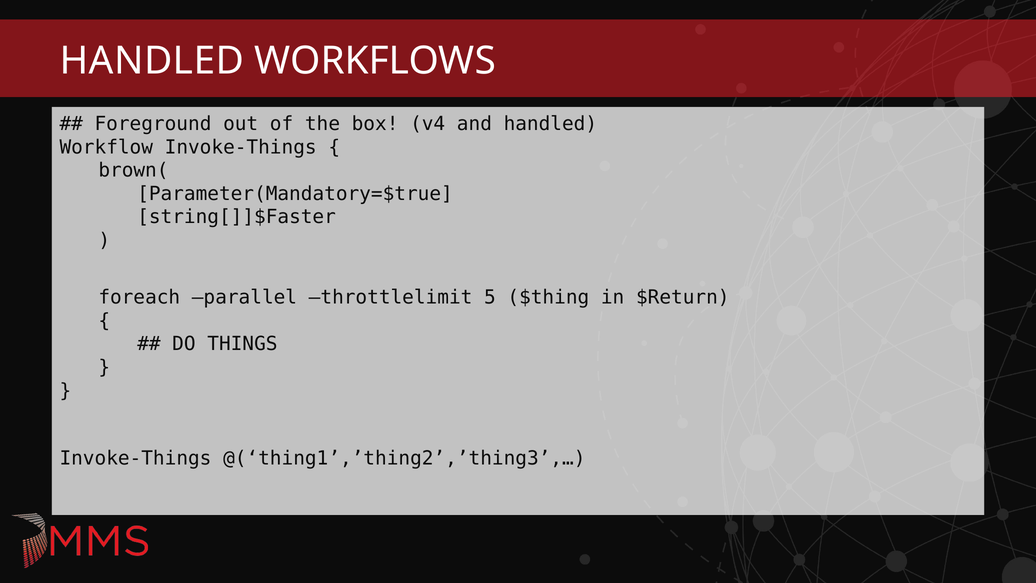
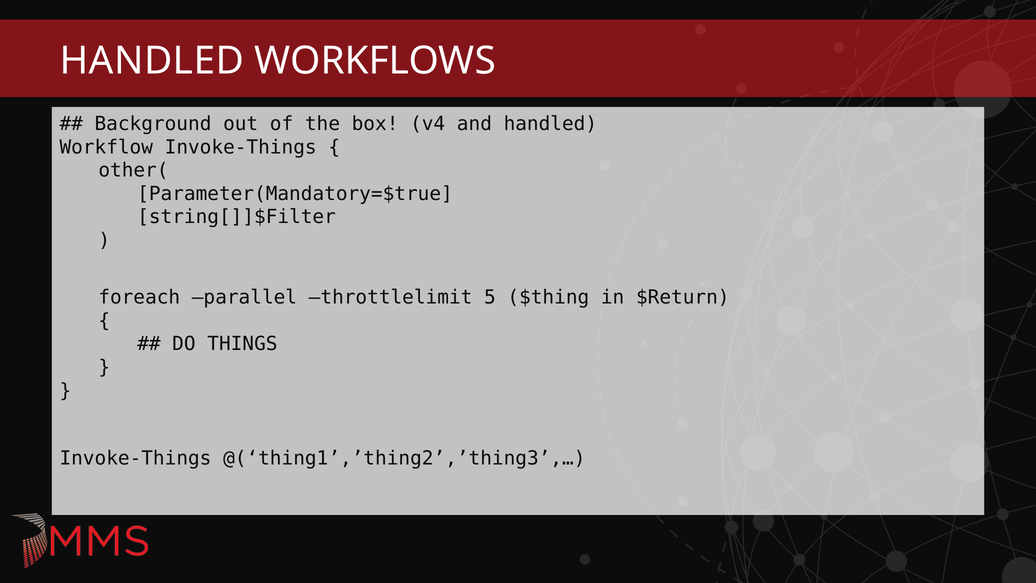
Foreground: Foreground -> Background
brown(: brown( -> other(
string[]]$Faster: string[]]$Faster -> string[]]$Filter
